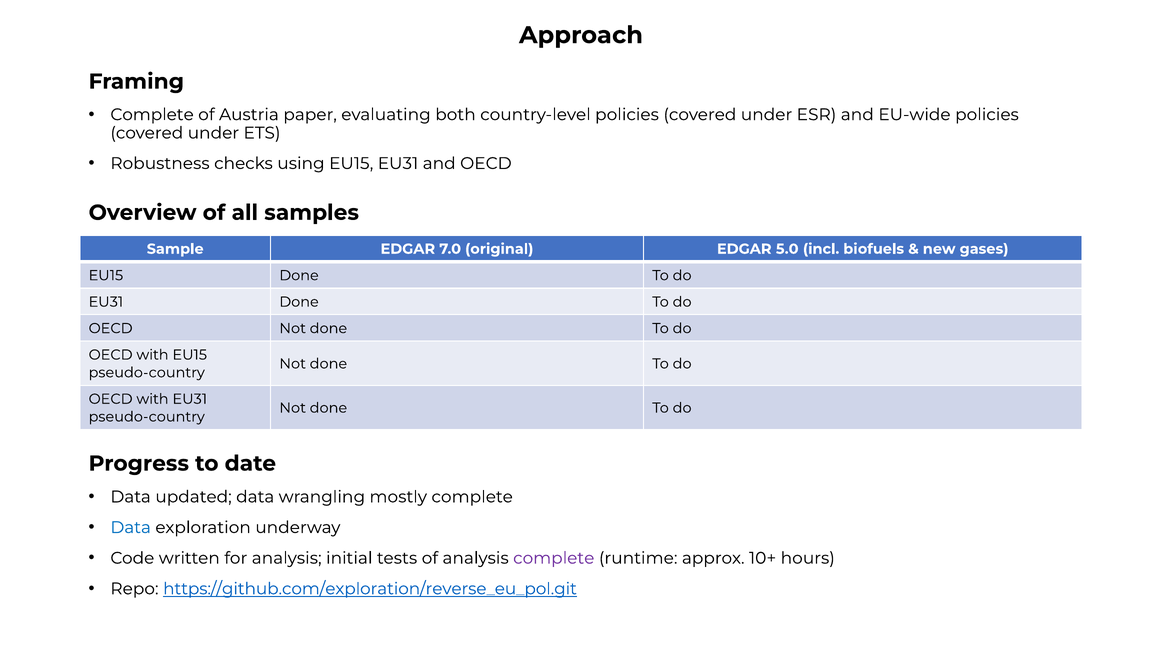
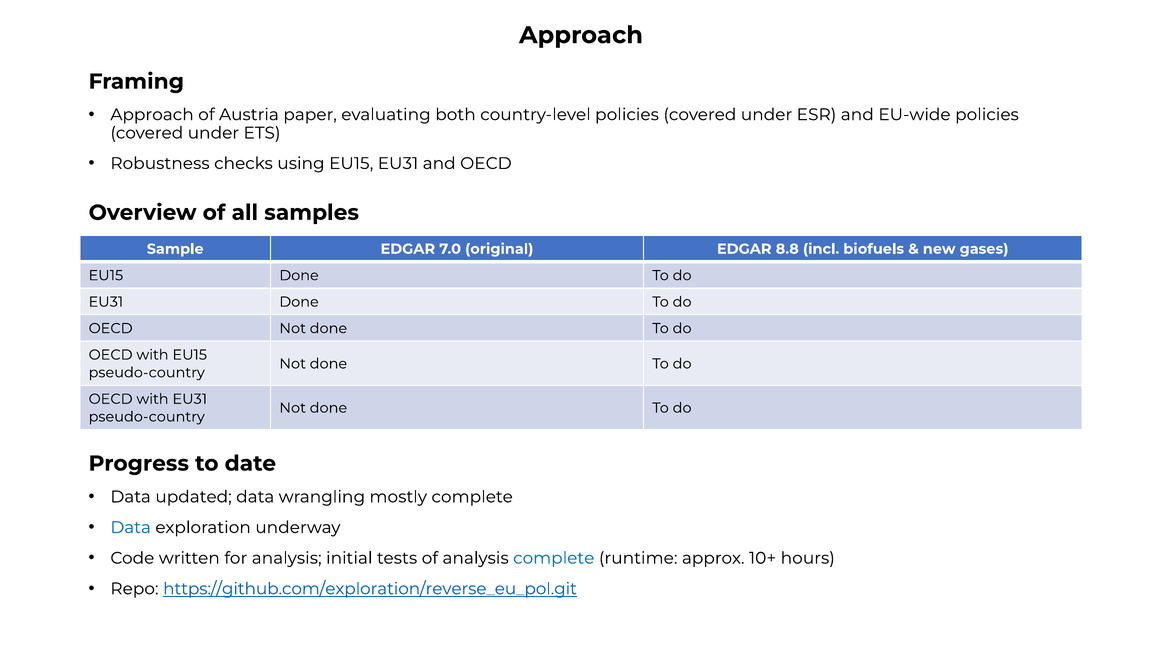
Complete at (152, 115): Complete -> Approach
5.0: 5.0 -> 8.8
complete at (554, 559) colour: purple -> blue
